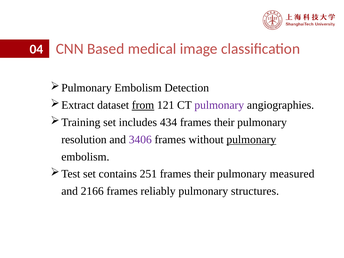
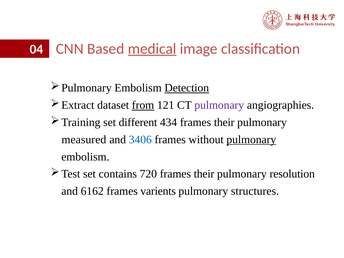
medical underline: none -> present
Detection underline: none -> present
includes: includes -> different
resolution: resolution -> measured
3406 colour: purple -> blue
251: 251 -> 720
measured: measured -> resolution
2166: 2166 -> 6162
reliably: reliably -> varients
